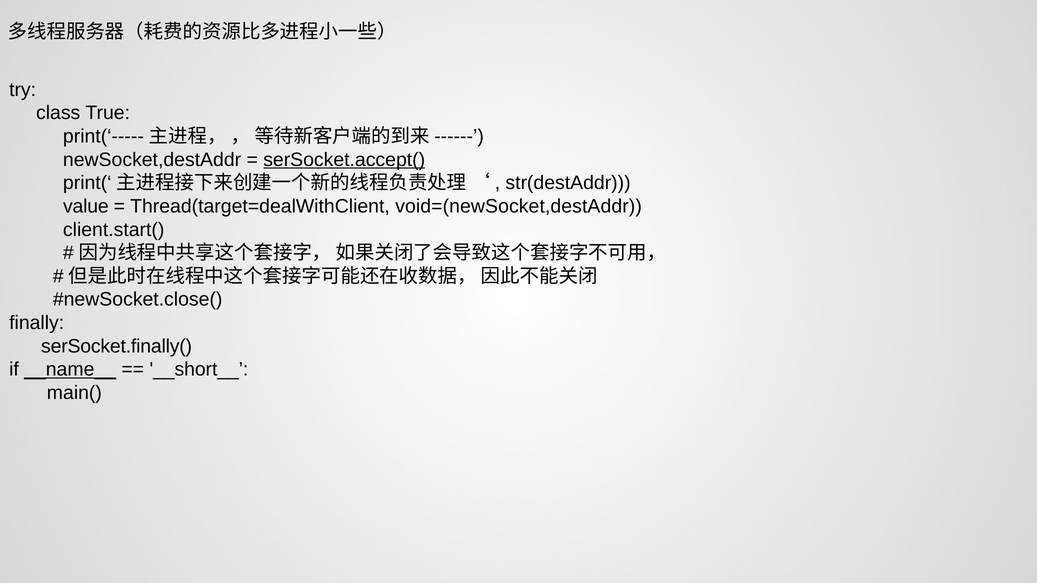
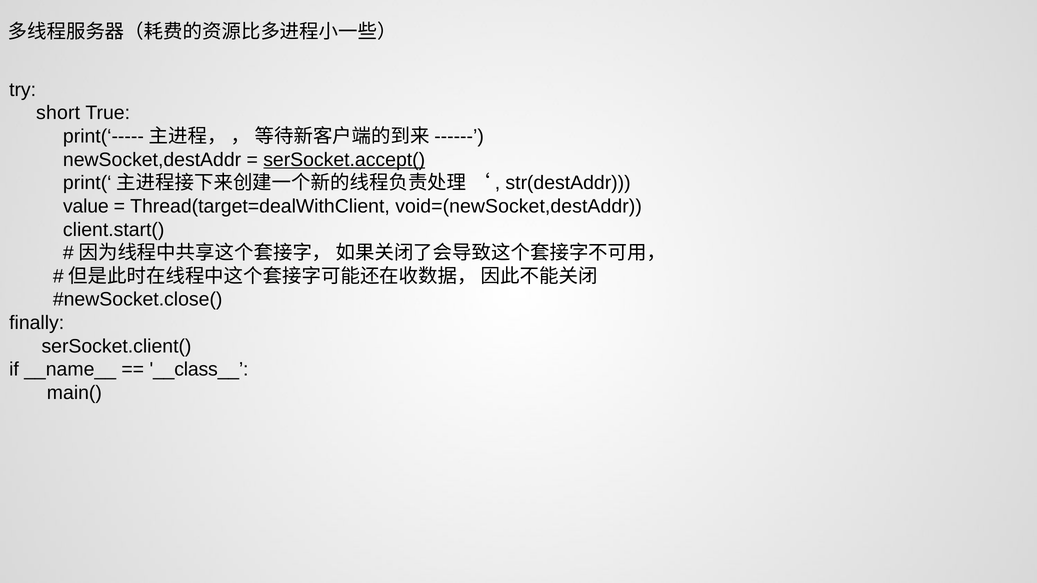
class: class -> short
serSocket.finally(: serSocket.finally( -> serSocket.client(
__name__ underline: present -> none
__short__: __short__ -> __class__
